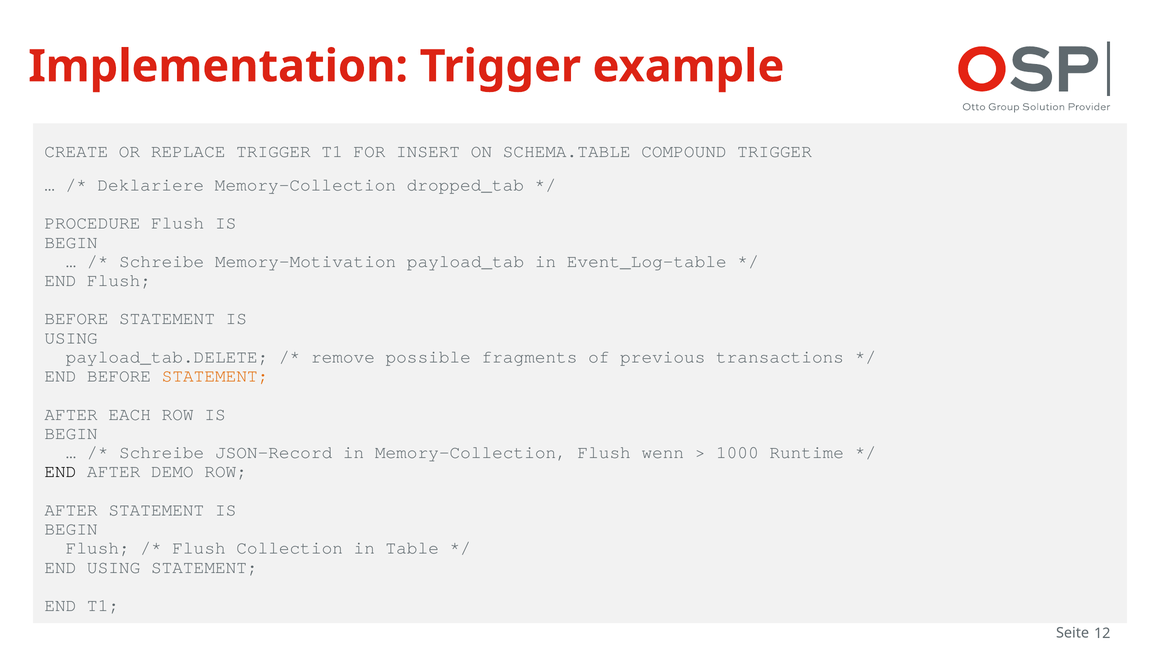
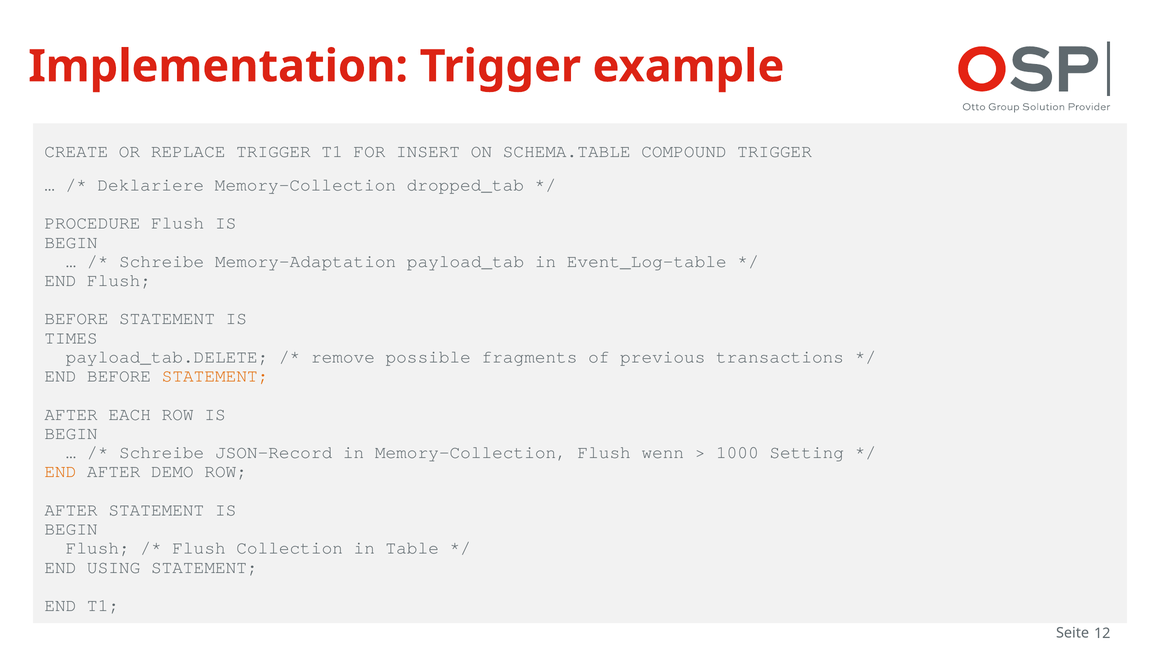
Memory-Motivation: Memory-Motivation -> Memory-Adaptation
USING at (71, 338): USING -> TIMES
Runtime: Runtime -> Setting
END at (60, 472) colour: black -> orange
